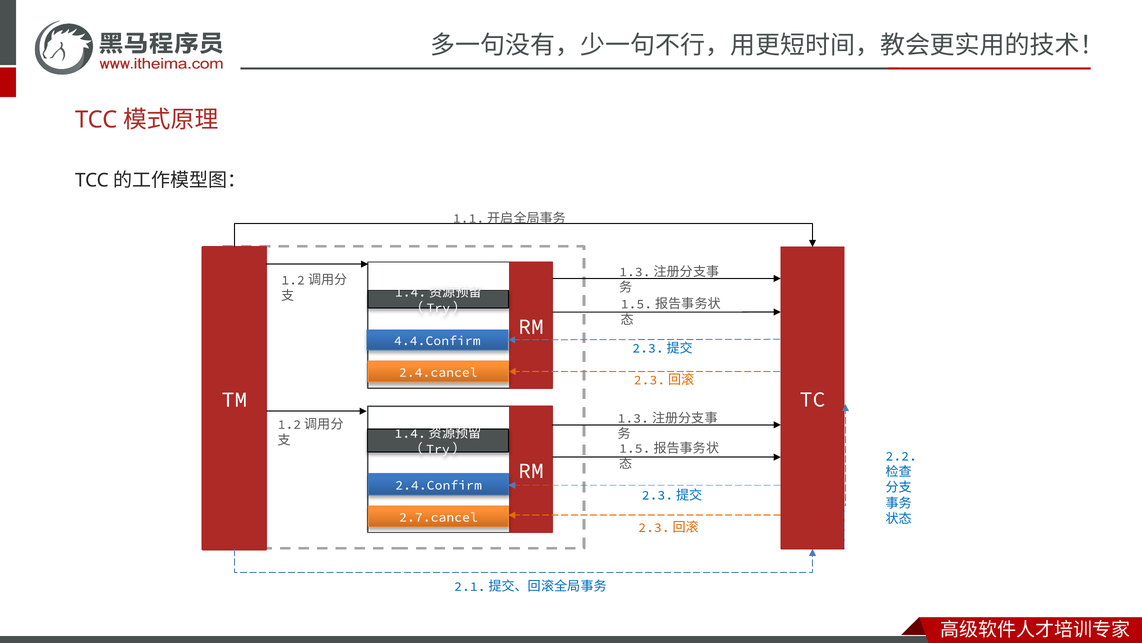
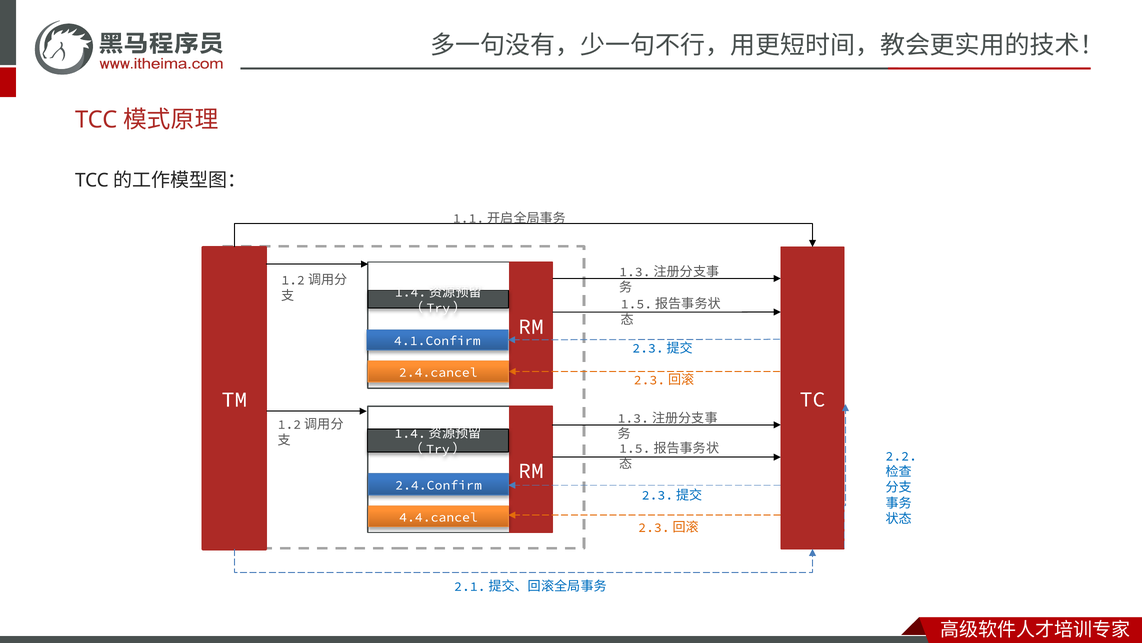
4.4.Confirm: 4.4.Confirm -> 4.1.Confirm
2.7.cancel: 2.7.cancel -> 4.4.cancel
